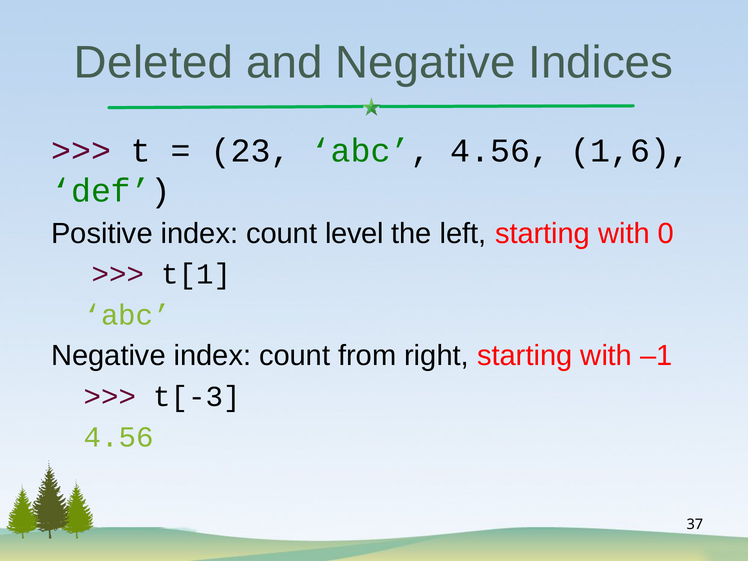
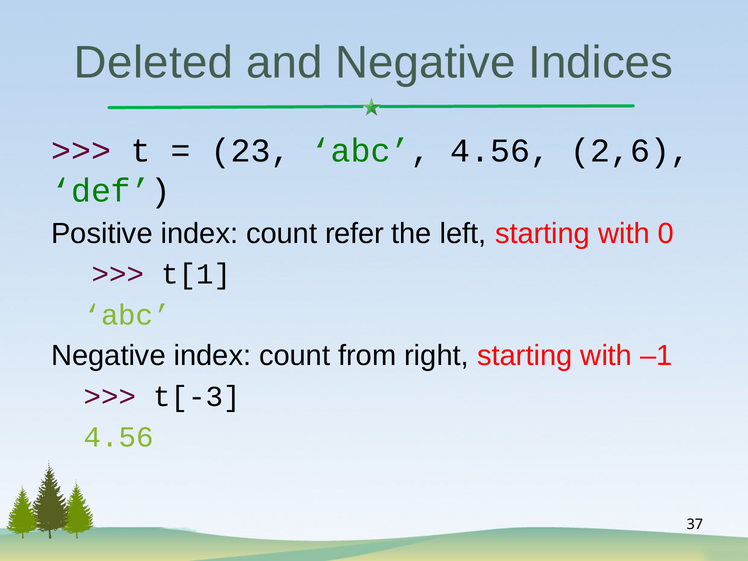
1,6: 1,6 -> 2,6
level: level -> refer
